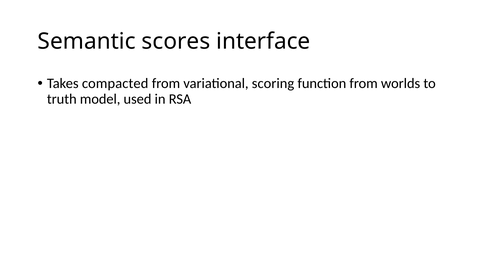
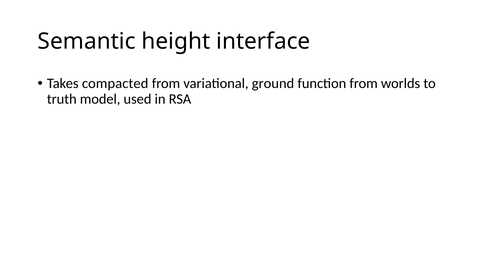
scores: scores -> height
scoring: scoring -> ground
